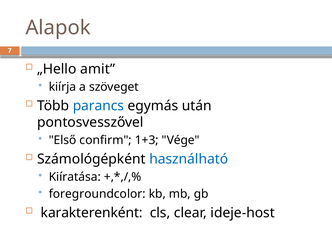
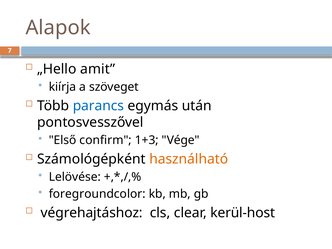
használható colour: blue -> orange
Kiíratása: Kiíratása -> Lelövése
karakterenként: karakterenként -> végrehajtáshoz
ideje-host: ideje-host -> kerül-host
